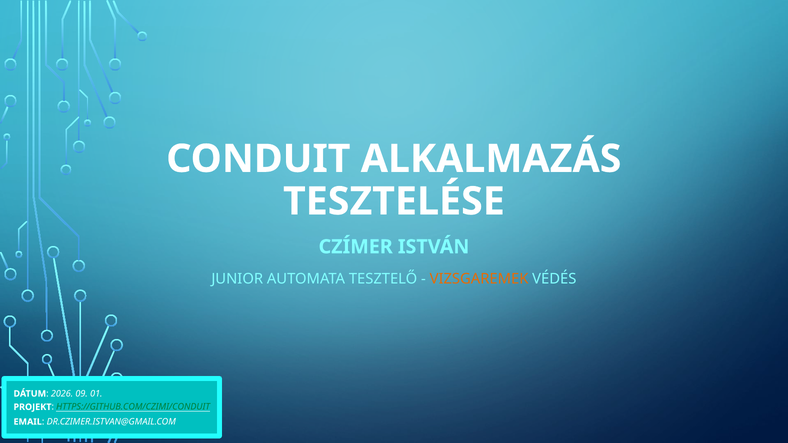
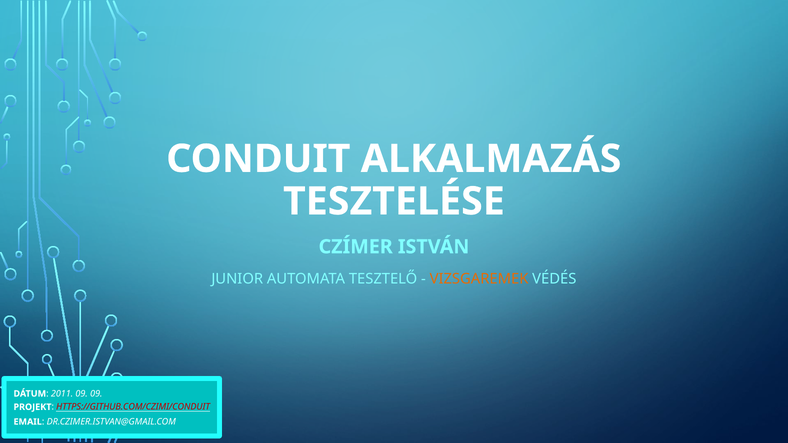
2026: 2026 -> 2011
09 01: 01 -> 09
HTTPS://GITHUB.COM/CZIMI/CONDUIT colour: green -> red
